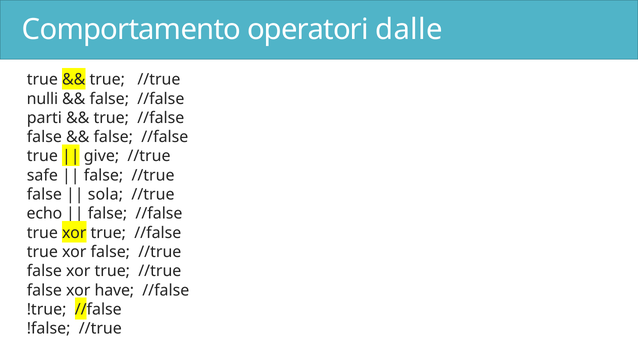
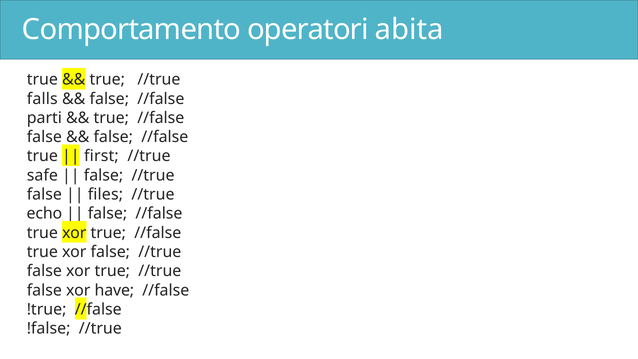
dalle: dalle -> abita
nulli: nulli -> falls
give: give -> first
sola: sola -> files
